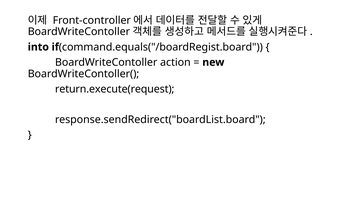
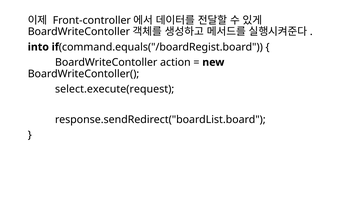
return.execute(request: return.execute(request -> select.execute(request
